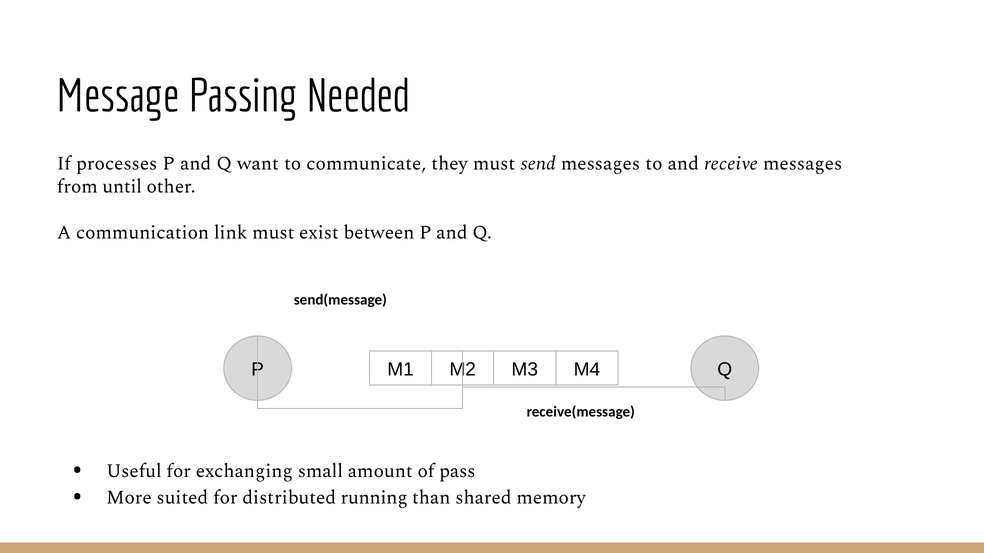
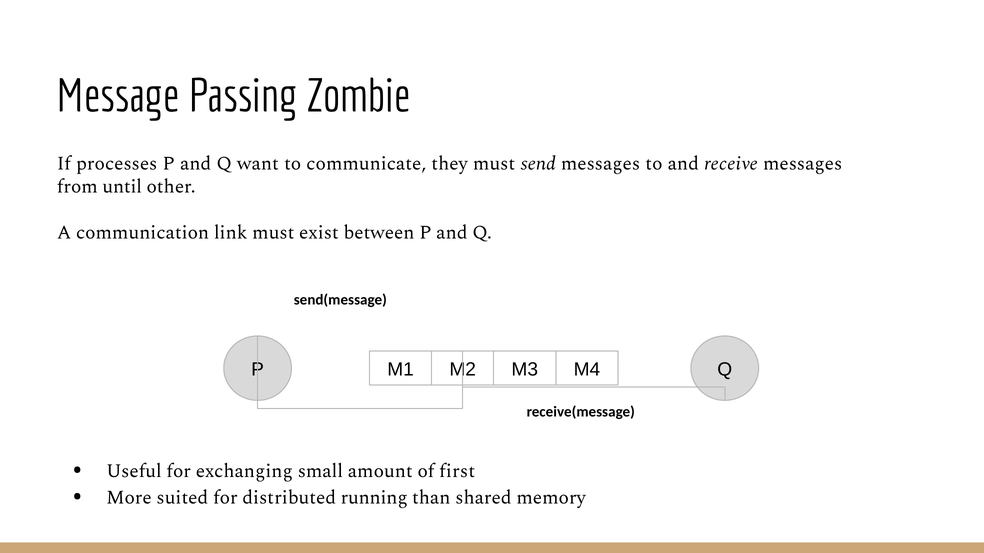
Needed: Needed -> Zombie
pass: pass -> first
